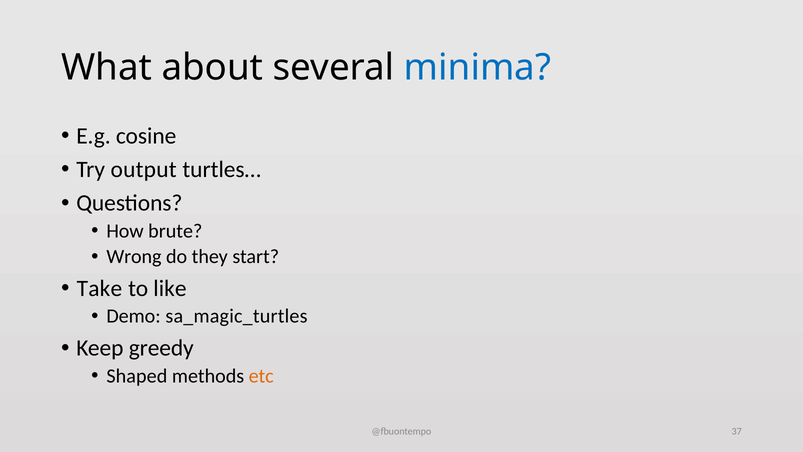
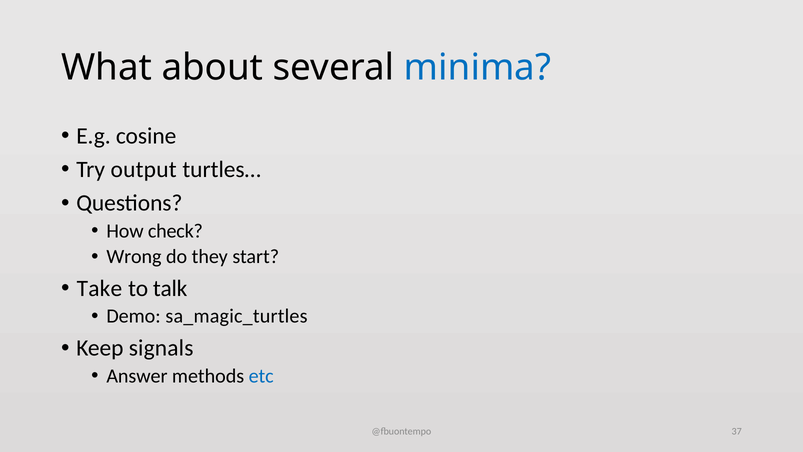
brute: brute -> check
like: like -> talk
greedy: greedy -> signals
Shaped: Shaped -> Answer
etc colour: orange -> blue
